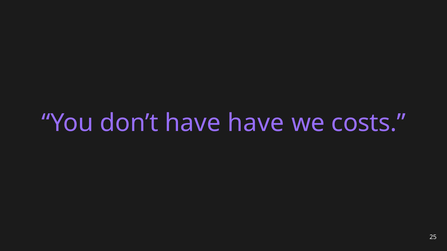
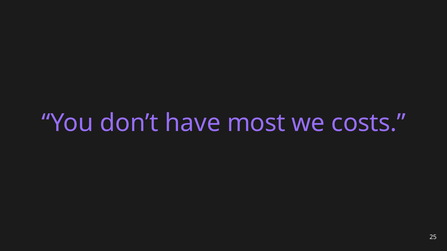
have have: have -> most
